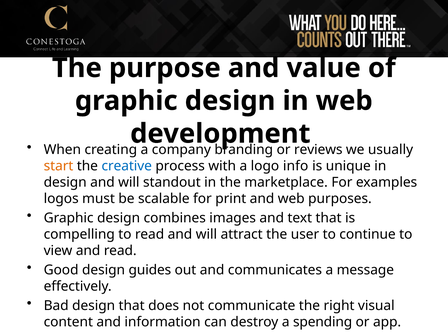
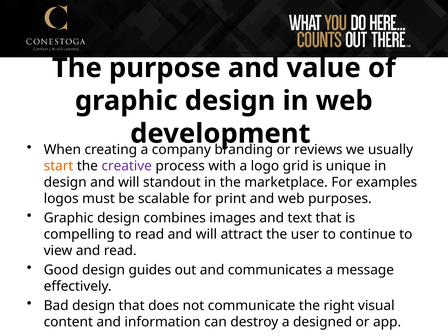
creative colour: blue -> purple
info: info -> grid
spending: spending -> designed
